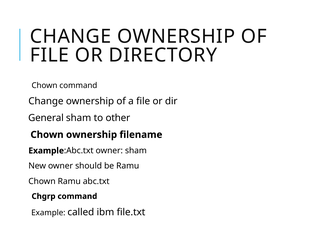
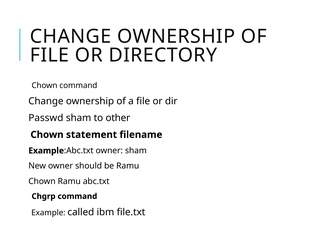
General: General -> Passwd
Chown ownership: ownership -> statement
